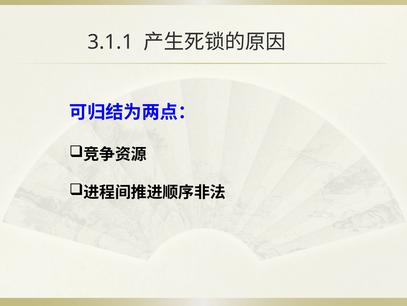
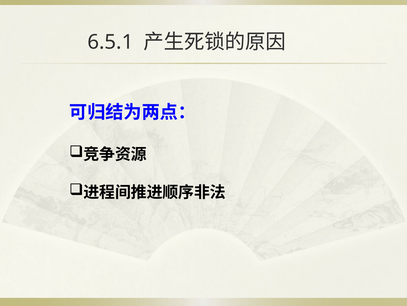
3.1.1: 3.1.1 -> 6.5.1
